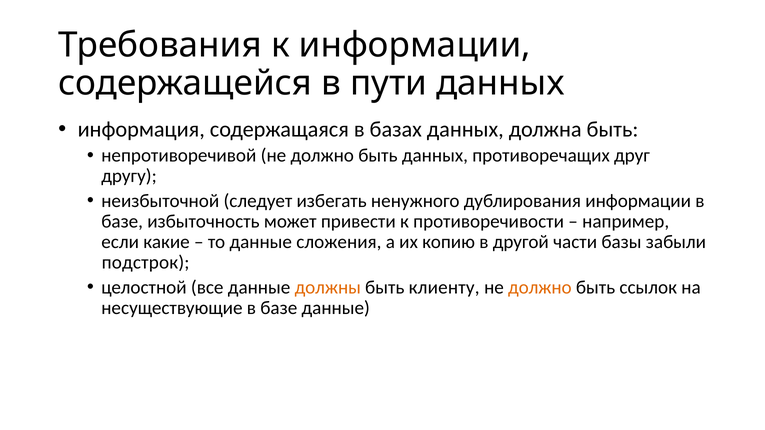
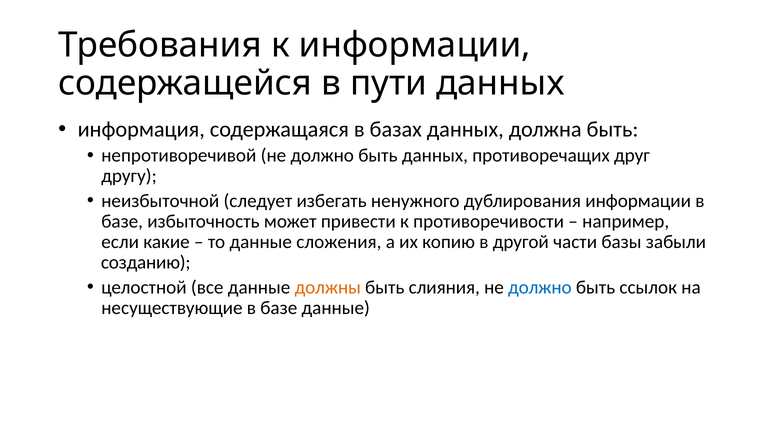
подстрок: подстрок -> созданию
клиенту: клиенту -> слияния
должно at (540, 287) colour: orange -> blue
